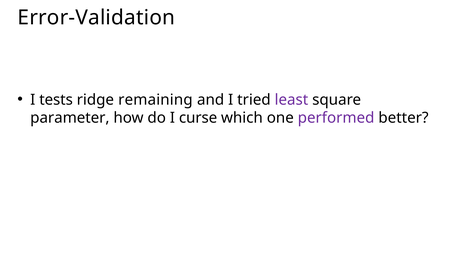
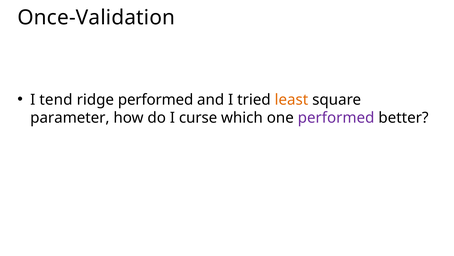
Error-Validation: Error-Validation -> Once-Validation
tests: tests -> tend
ridge remaining: remaining -> performed
least colour: purple -> orange
